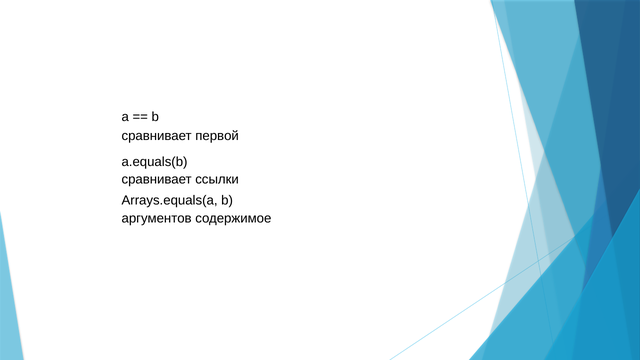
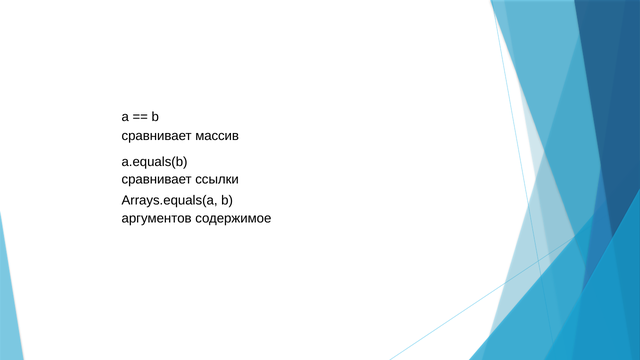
первой: первой -> массив
